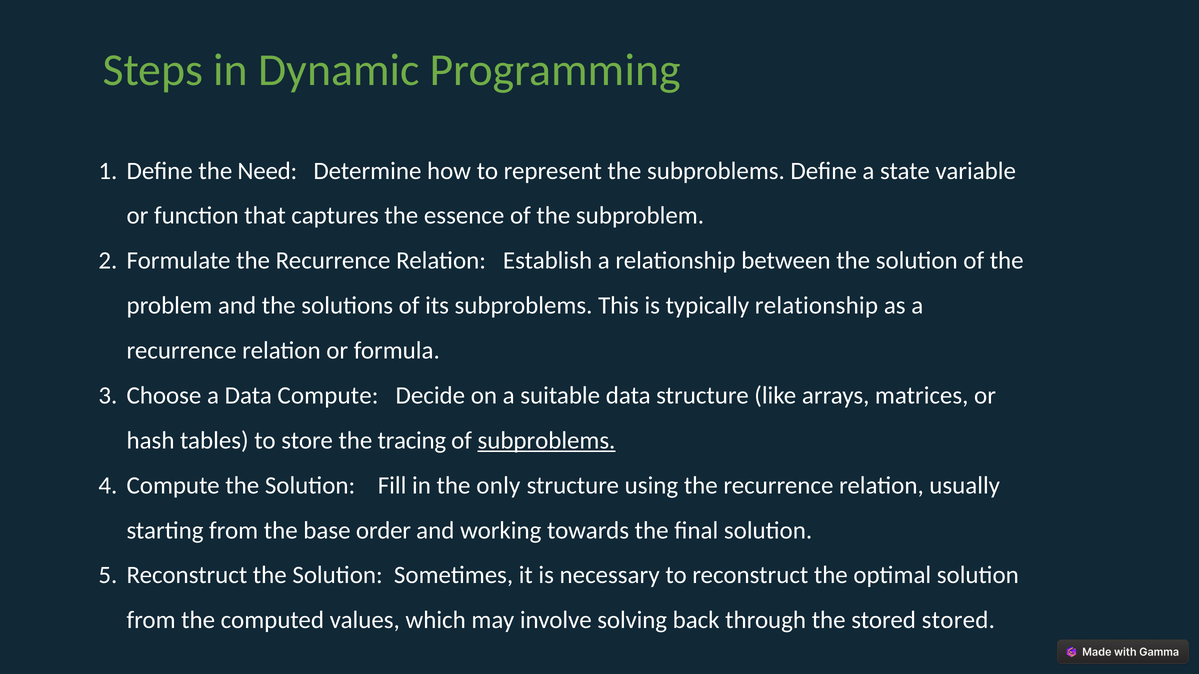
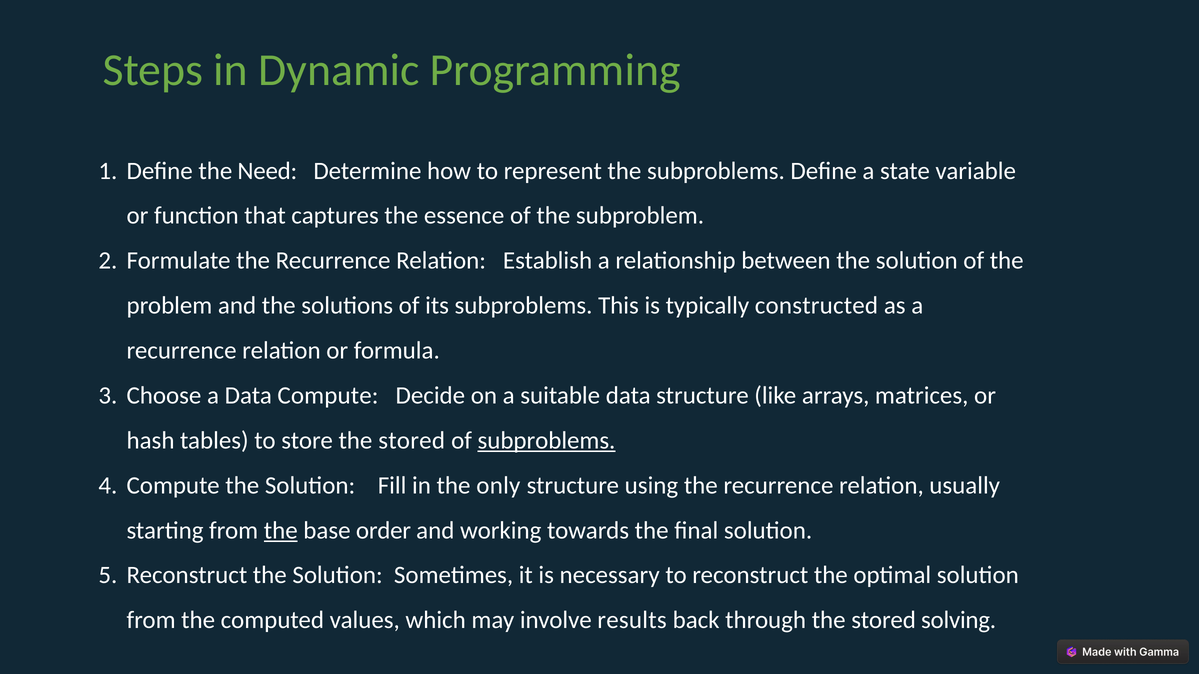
typically relationship: relationship -> constructed
store the tracing: tracing -> stored
the at (281, 531) underline: none -> present
solving: solving -> results
stored stored: stored -> solving
